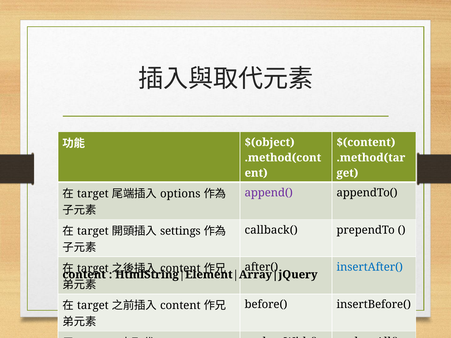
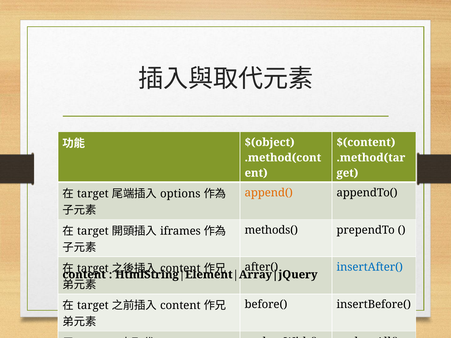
append( colour: purple -> orange
settings: settings -> iframes
callback(: callback( -> methods(
